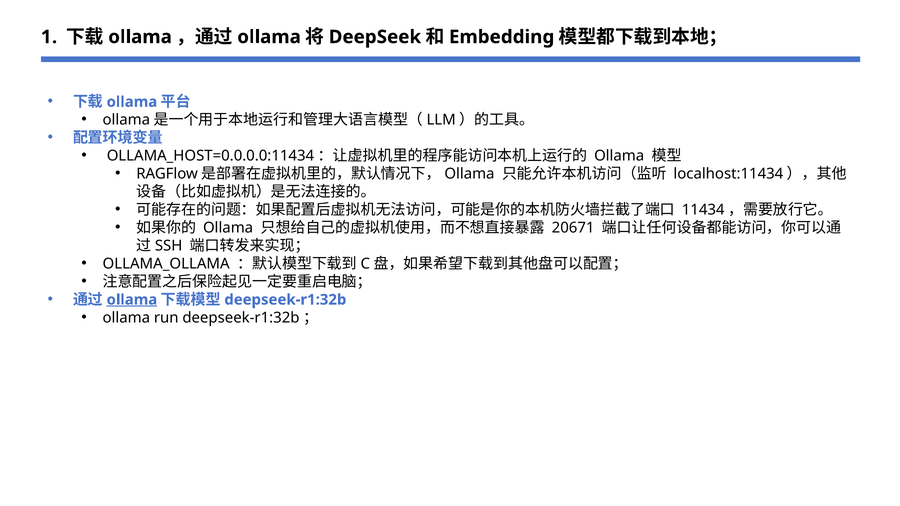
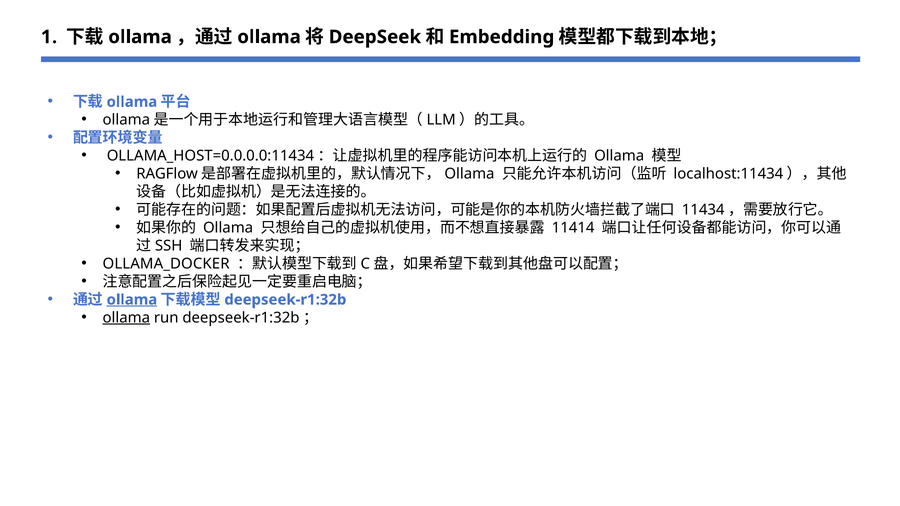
20671: 20671 -> 11414
OLLAMA_OLLAMA: OLLAMA_OLLAMA -> OLLAMA_DOCKER
ollama at (126, 318) underline: none -> present
